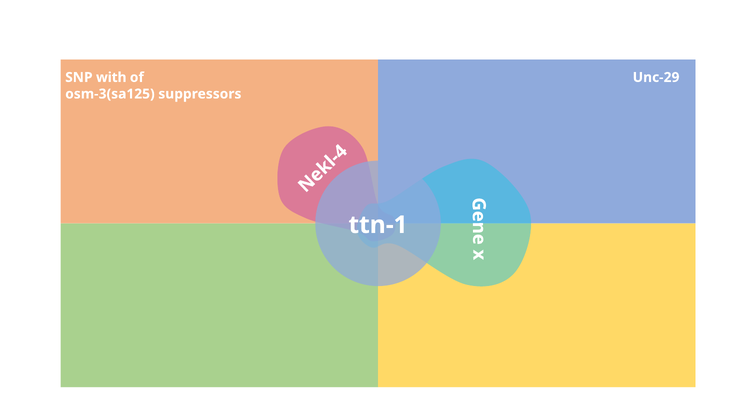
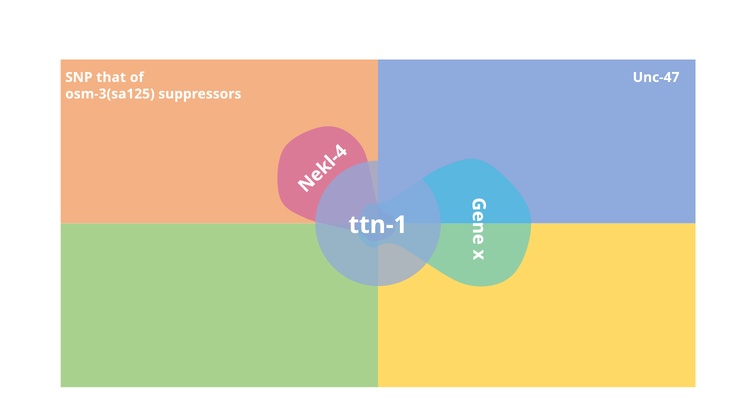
with: with -> that
Unc-29: Unc-29 -> Unc-47
